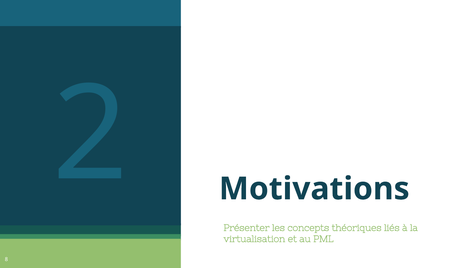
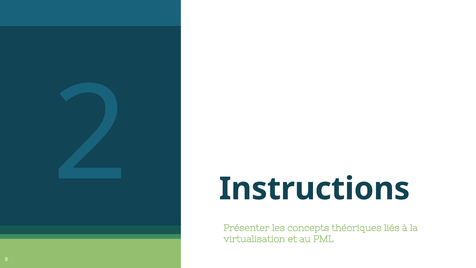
Motivations: Motivations -> Instructions
